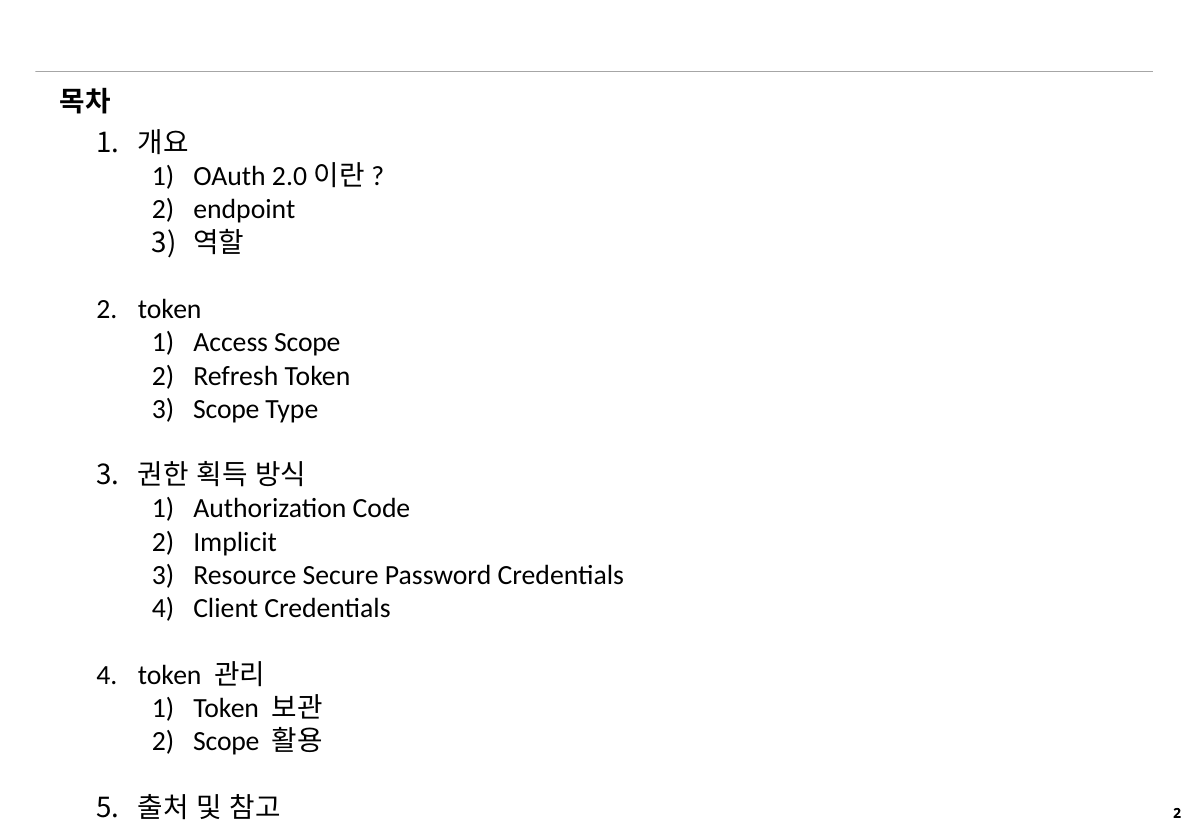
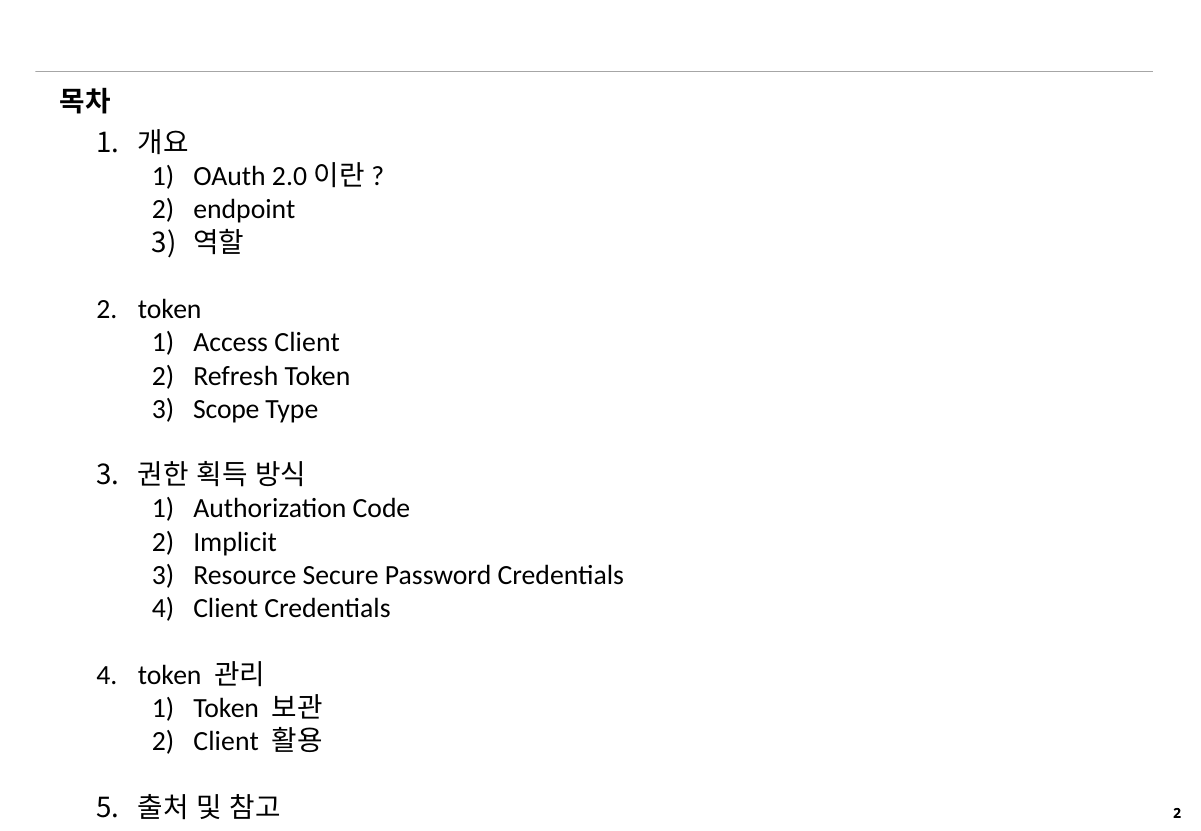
Access Scope: Scope -> Client
Scope at (226, 742): Scope -> Client
